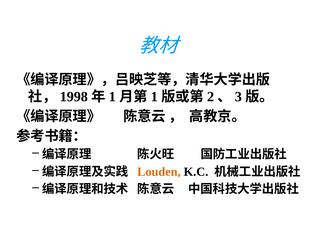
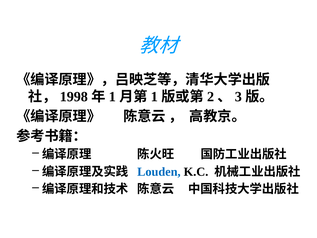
Louden colour: orange -> blue
